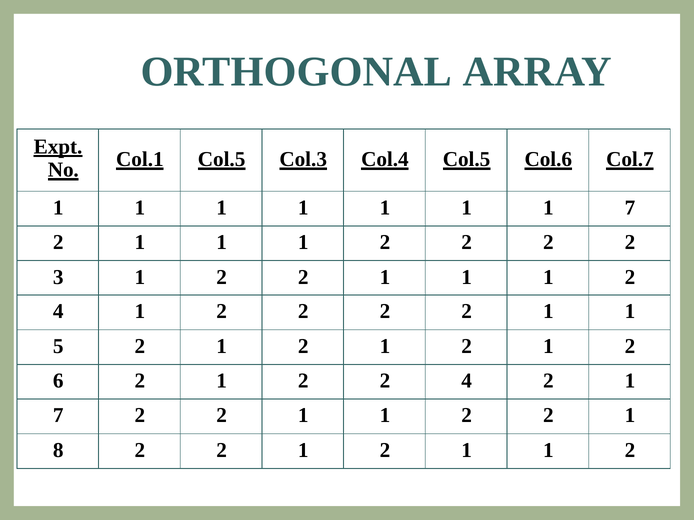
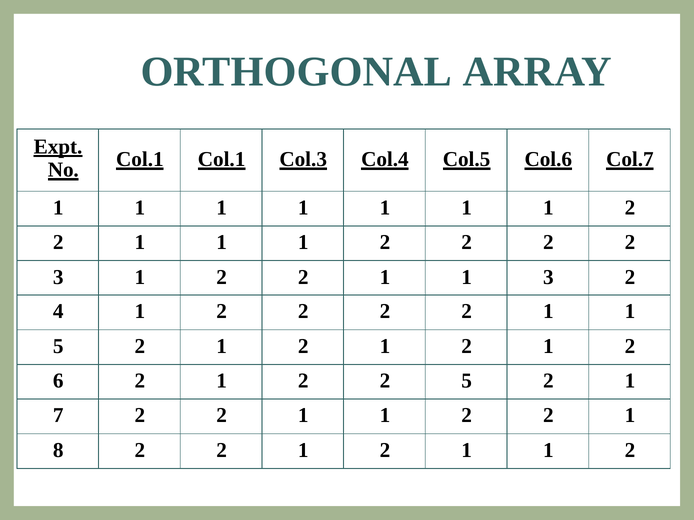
Col.1 Col.5: Col.5 -> Col.1
7 at (630, 208): 7 -> 2
1 at (548, 277): 1 -> 3
2 2 4: 4 -> 5
